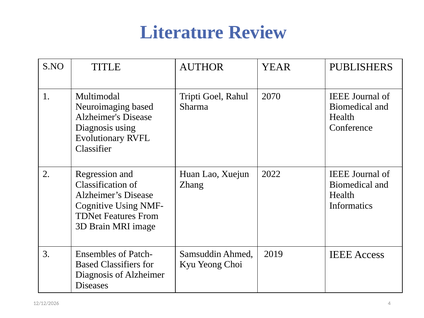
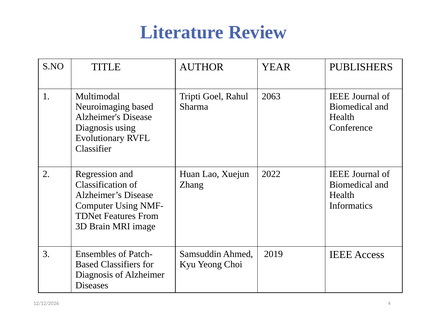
2070: 2070 -> 2063
Cognitive: Cognitive -> Computer
